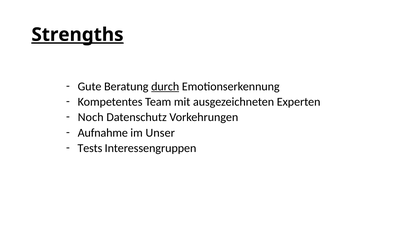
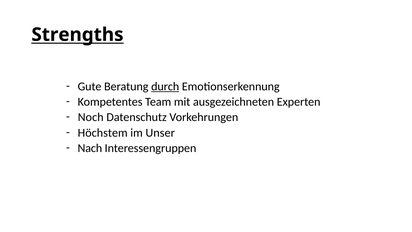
Strengths underline: present -> none
Aufnahme: Aufnahme -> Höchstem
Tests: Tests -> Nach
